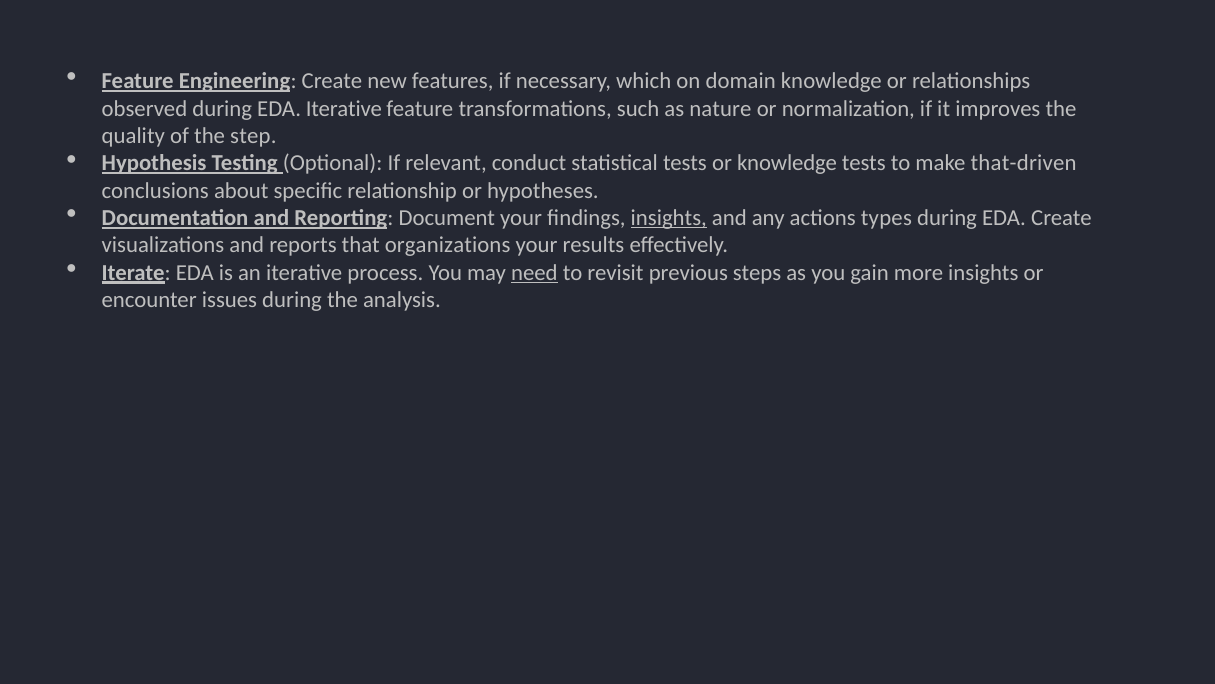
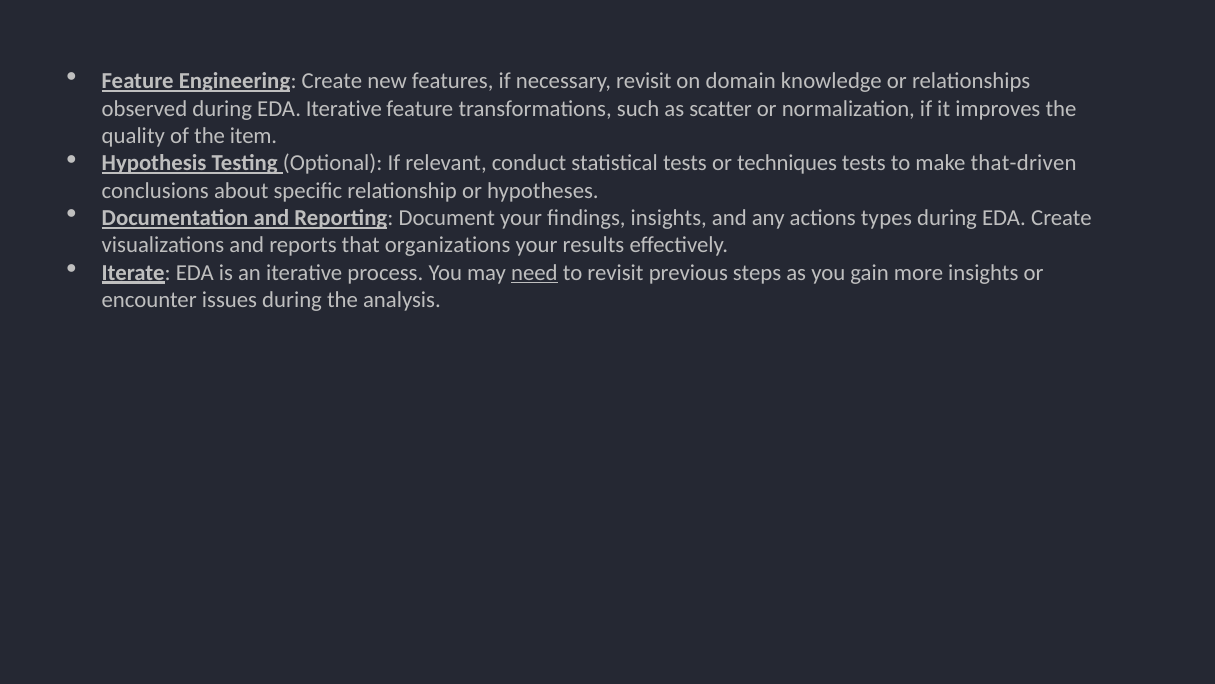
necessary which: which -> revisit
nature: nature -> scatter
step: step -> item
or knowledge: knowledge -> techniques
insights at (669, 218) underline: present -> none
